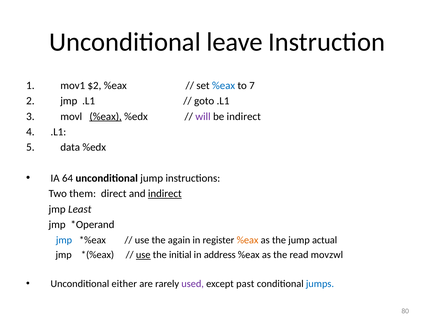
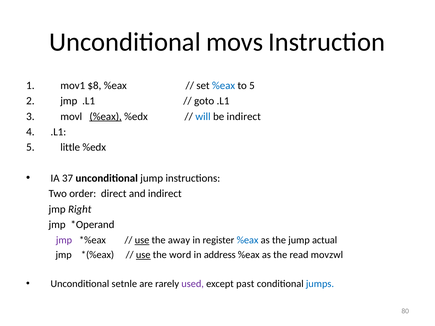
leave: leave -> movs
$2: $2 -> $8
to 7: 7 -> 5
will colour: purple -> blue
data: data -> little
64: 64 -> 37
them: them -> order
indirect at (165, 194) underline: present -> none
Least: Least -> Right
jmp at (64, 240) colour: blue -> purple
use at (142, 240) underline: none -> present
again: again -> away
%eax at (248, 240) colour: orange -> blue
initial: initial -> word
either: either -> setnle
